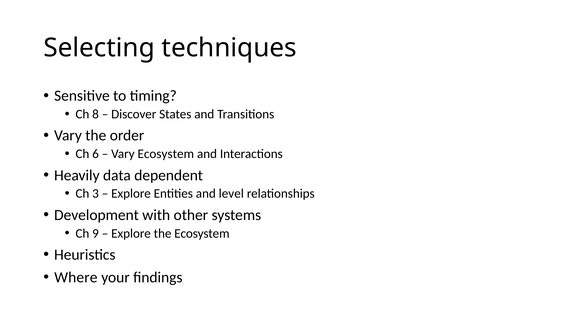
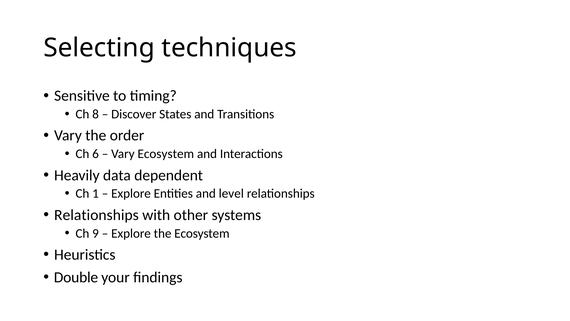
3: 3 -> 1
Development at (97, 215): Development -> Relationships
Where: Where -> Double
